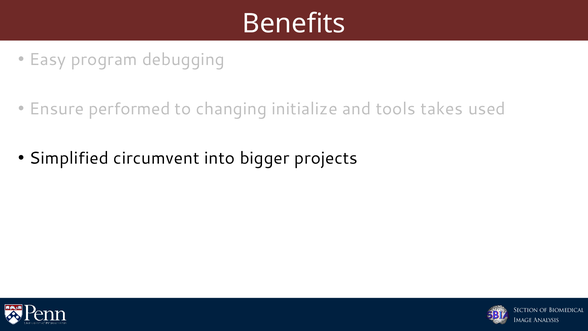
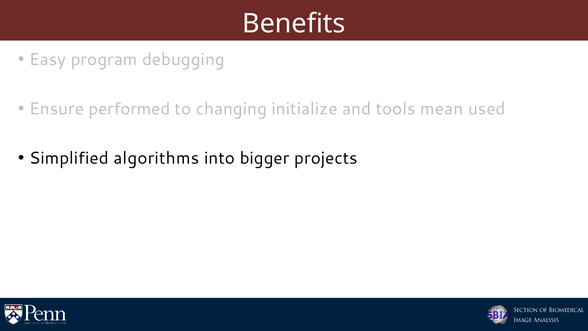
takes: takes -> mean
circumvent: circumvent -> algorithms
